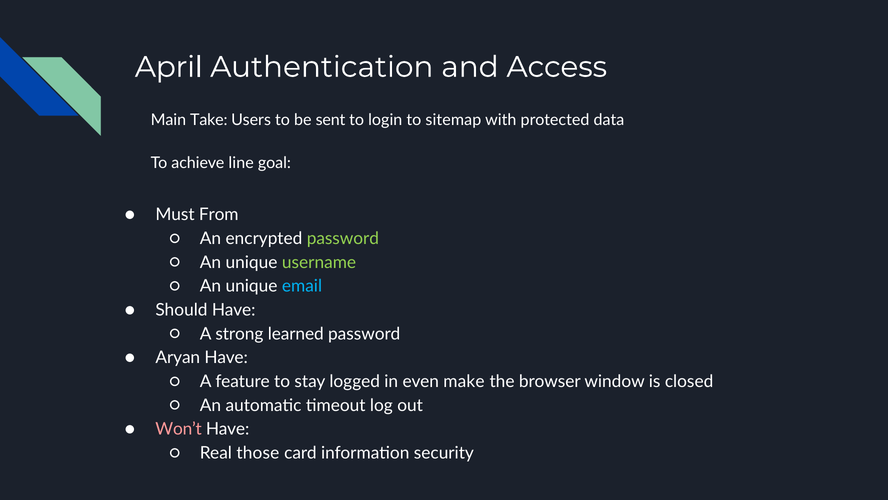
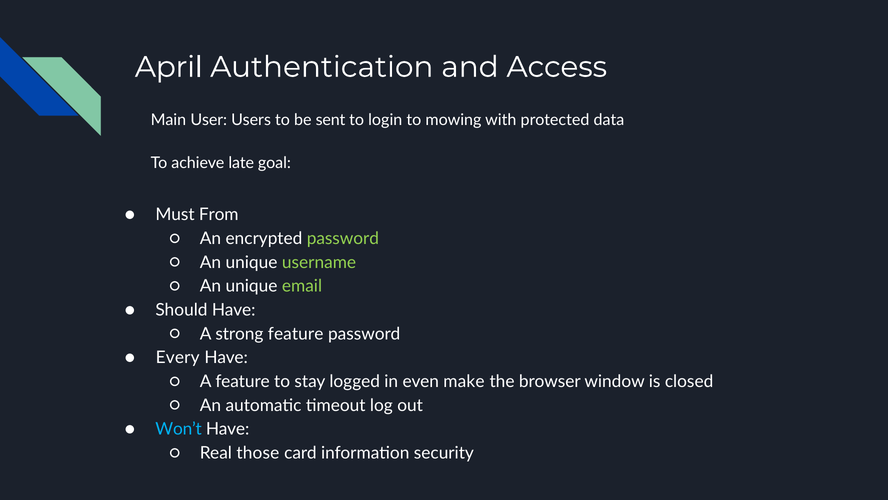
Take: Take -> User
sitemap: sitemap -> mowing
line: line -> late
email colour: light blue -> light green
strong learned: learned -> feature
Aryan: Aryan -> Every
Won’t colour: pink -> light blue
